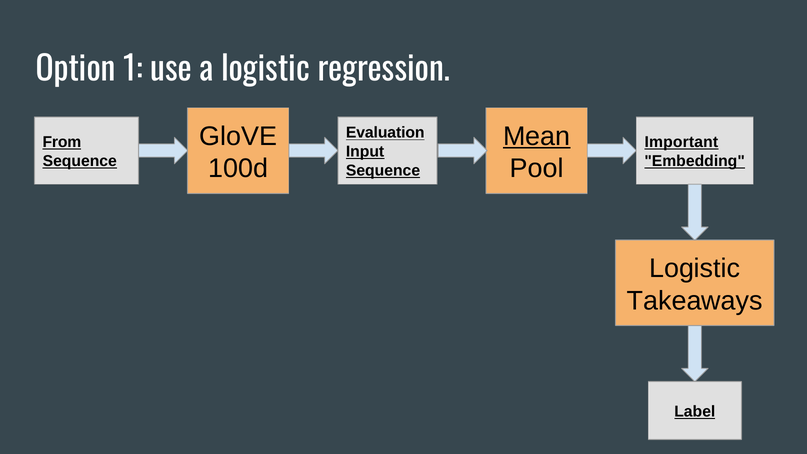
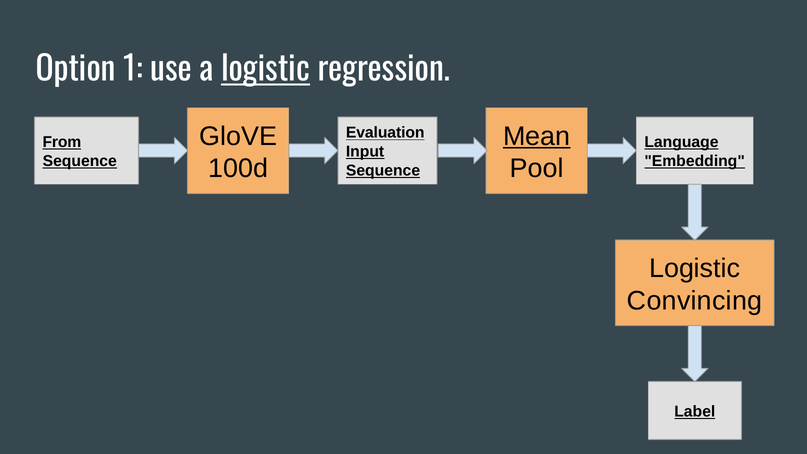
logistic at (265, 70) underline: none -> present
Important: Important -> Language
Takeaways: Takeaways -> Convincing
